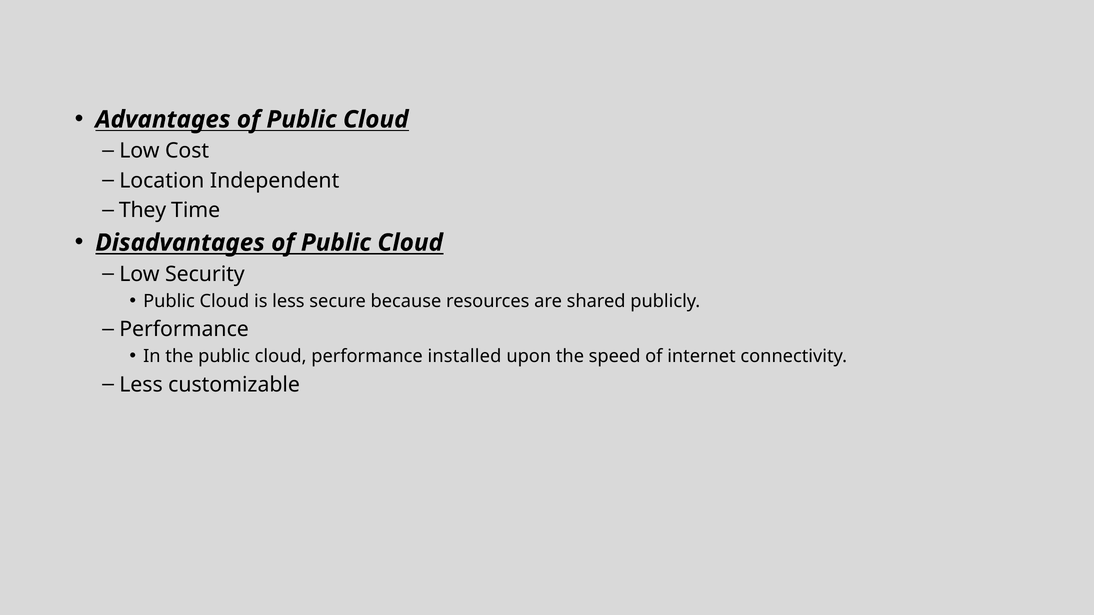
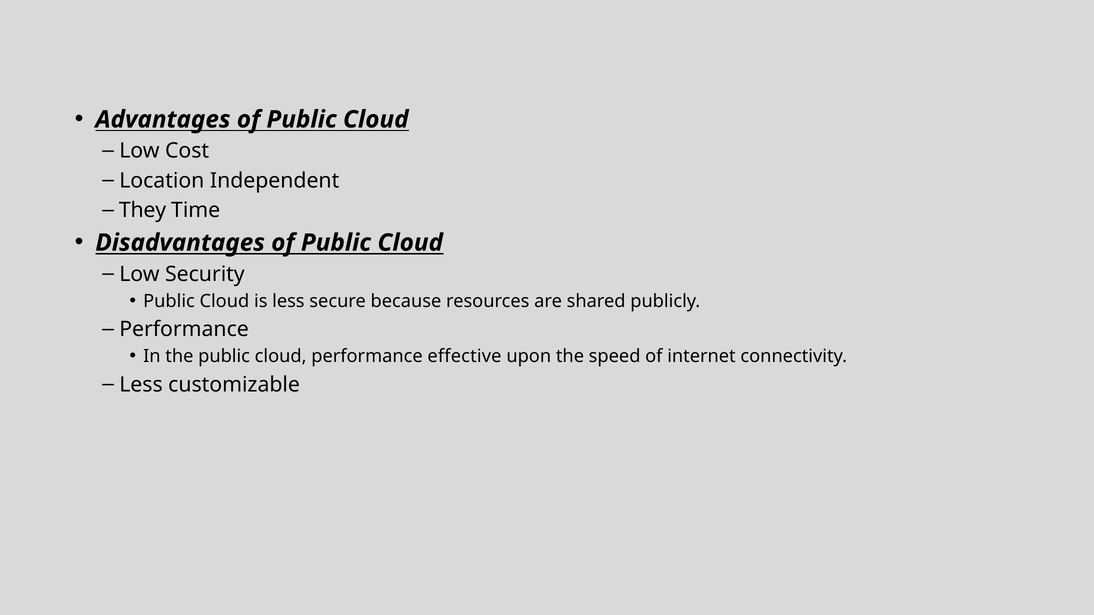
installed: installed -> effective
